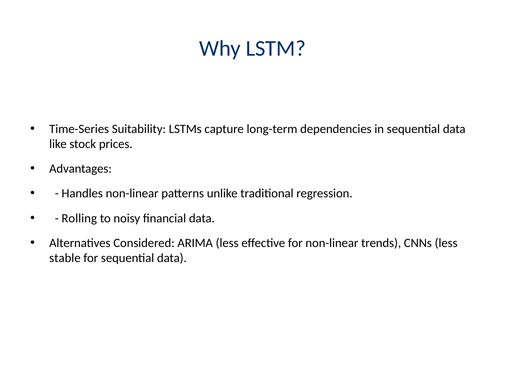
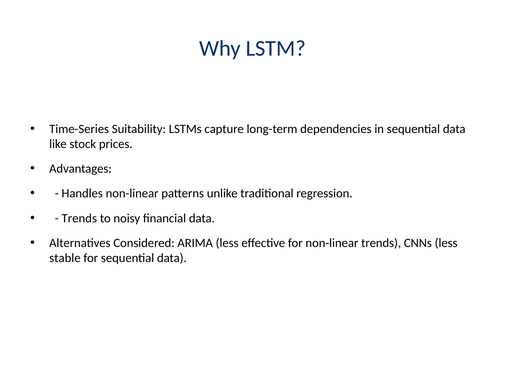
Rolling at (79, 218): Rolling -> Trends
